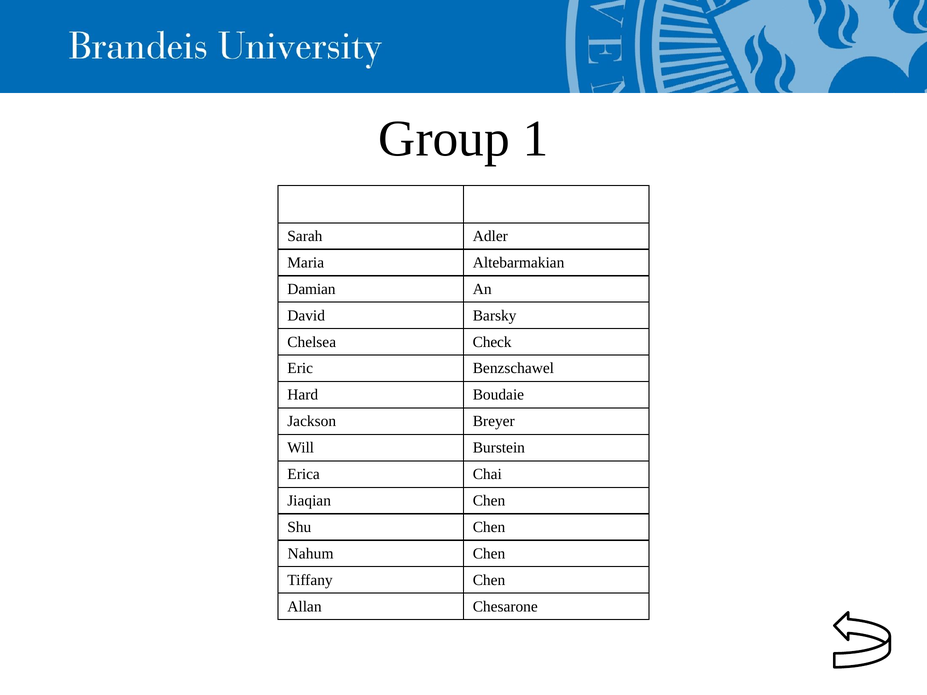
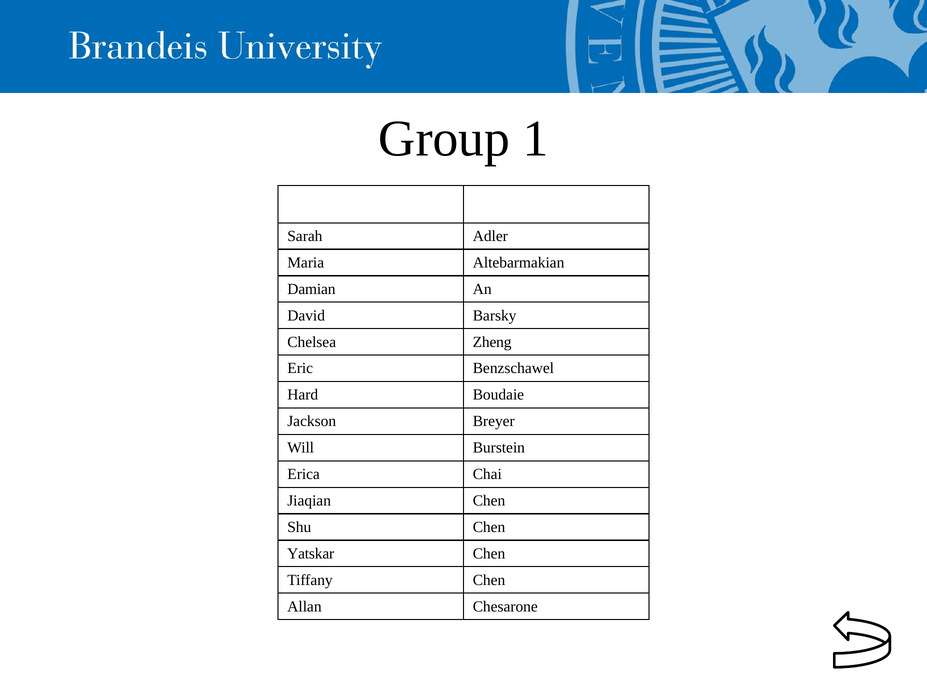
Check: Check -> Zheng
Nahum: Nahum -> Yatskar
